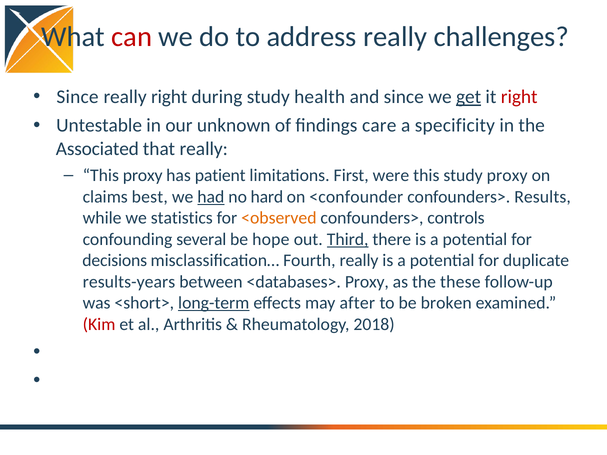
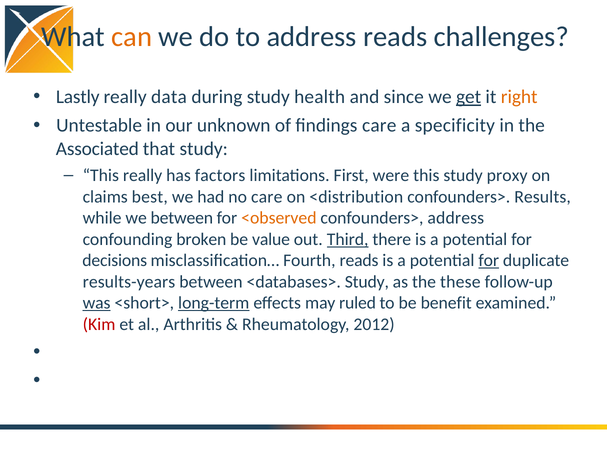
can colour: red -> orange
address really: really -> reads
Since at (78, 97): Since -> Lastly
really right: right -> data
right at (519, 97) colour: red -> orange
that really: really -> study
This proxy: proxy -> really
patient: patient -> factors
had underline: present -> none
no hard: hard -> care
<confounder: <confounder -> <distribution
we statistics: statistics -> between
confounders> controls: controls -> address
several: several -> broken
hope: hope -> value
Fourth really: really -> reads
for at (489, 261) underline: none -> present
<databases> Proxy: Proxy -> Study
was underline: none -> present
after: after -> ruled
broken: broken -> benefit
2018: 2018 -> 2012
